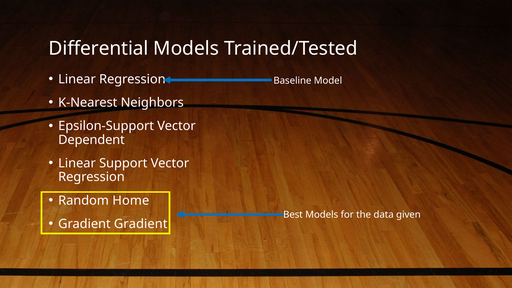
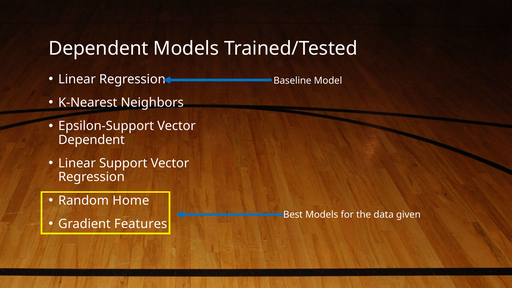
Differential at (99, 48): Differential -> Dependent
Gradient Gradient: Gradient -> Features
